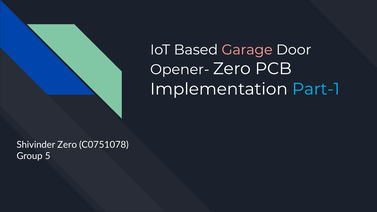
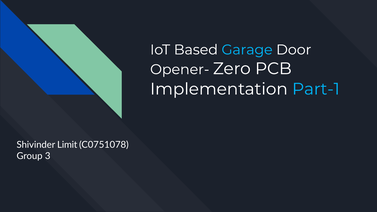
Garage colour: pink -> light blue
Shivinder Zero: Zero -> Limit
5: 5 -> 3
